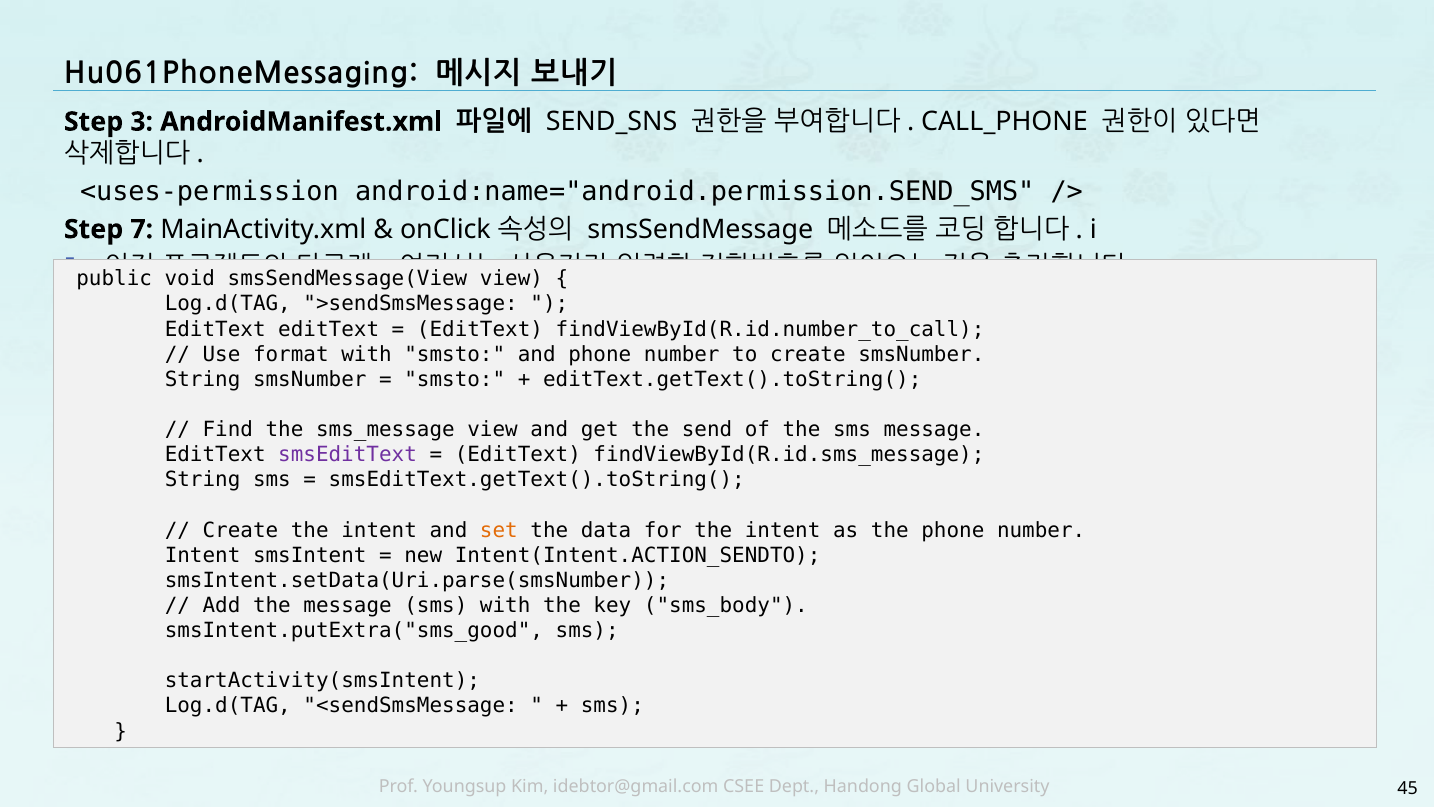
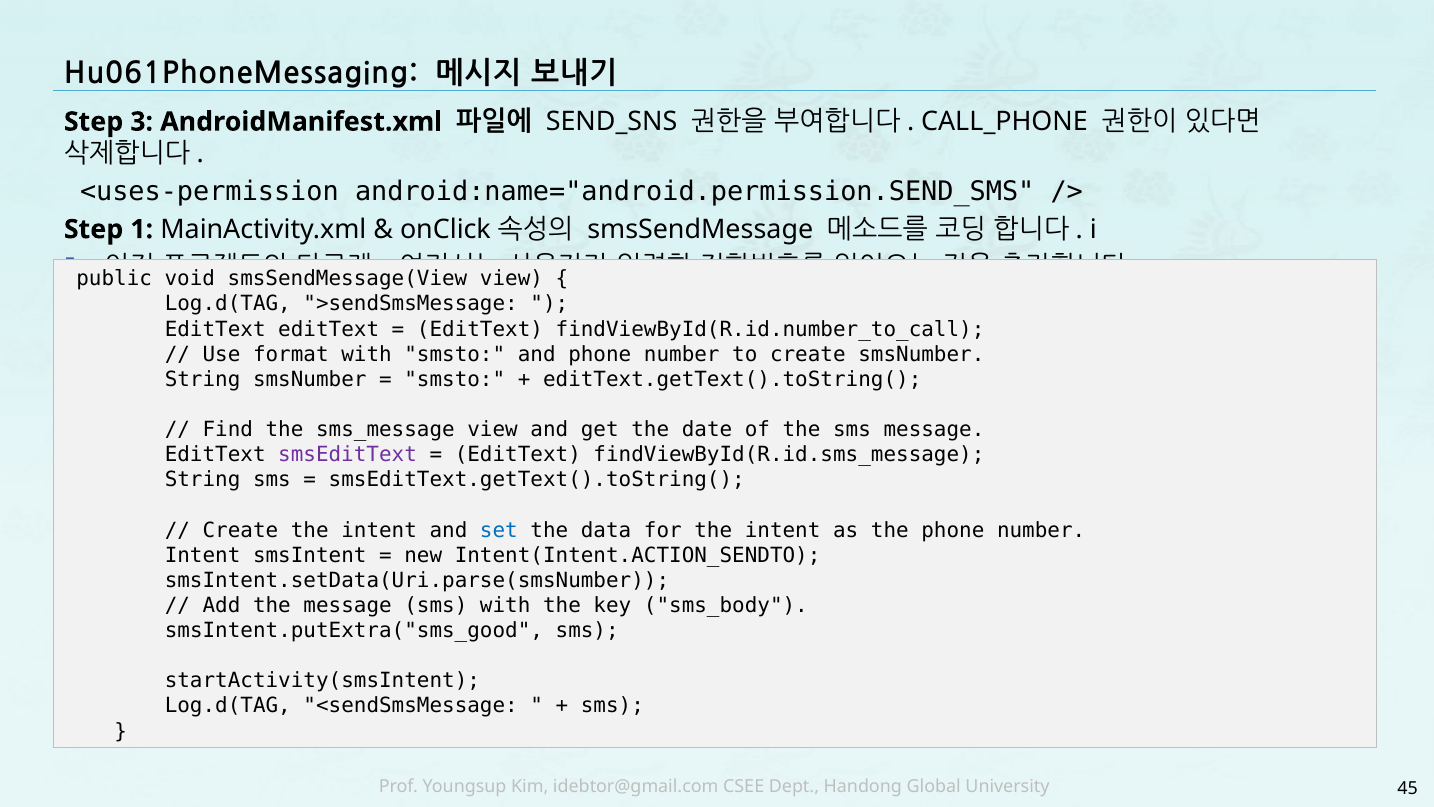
7: 7 -> 1
send: send -> date
set colour: orange -> blue
